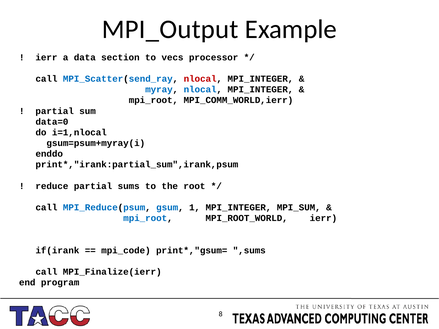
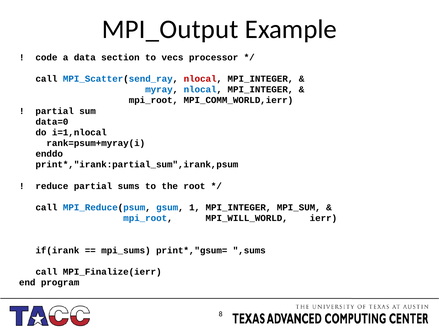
ierr at (46, 57): ierr -> code
gsum=psum+myray(i: gsum=psum+myray(i -> rank=psum+myray(i
MPI_ROOT_WORLD: MPI_ROOT_WORLD -> MPI_WILL_WORLD
mpi_code: mpi_code -> mpi_sums
